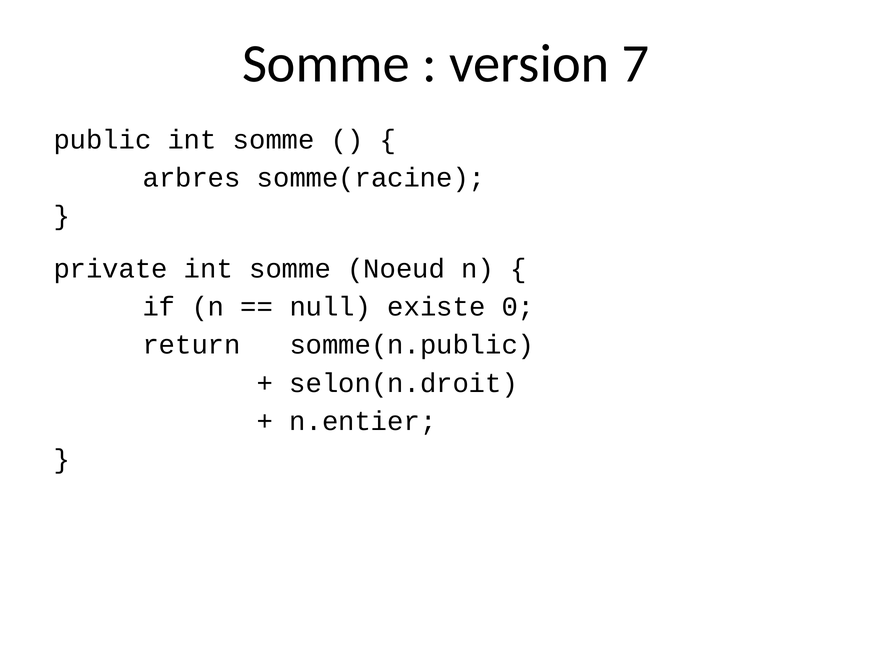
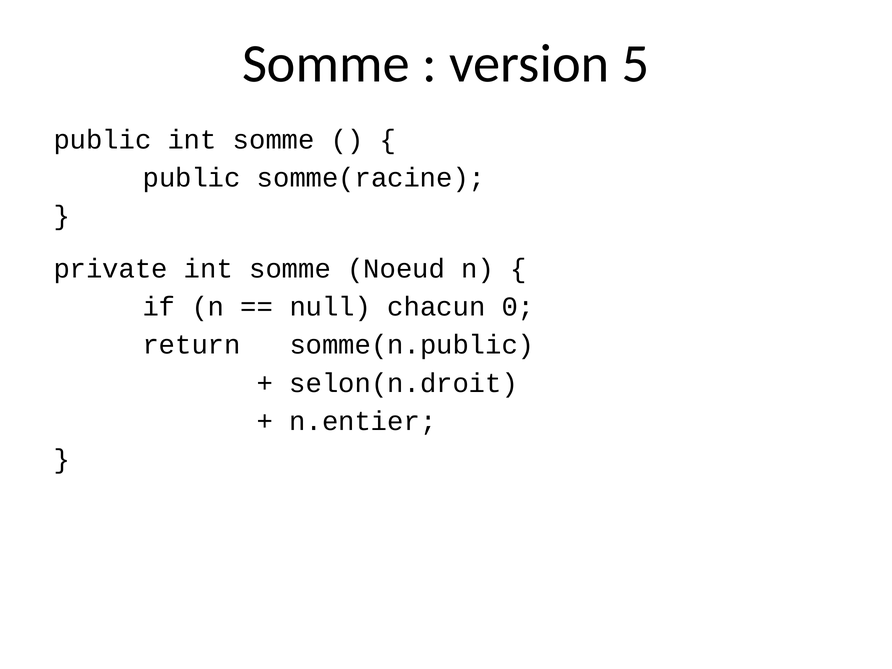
7: 7 -> 5
arbres at (192, 178): arbres -> public
existe: existe -> chacun
